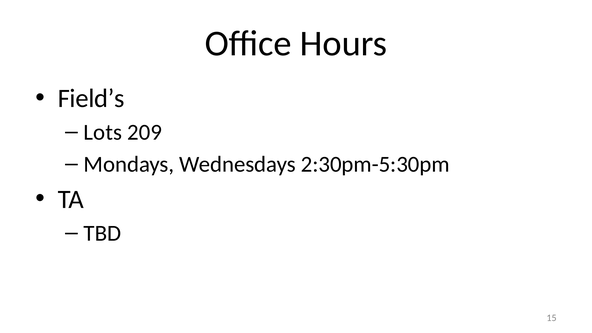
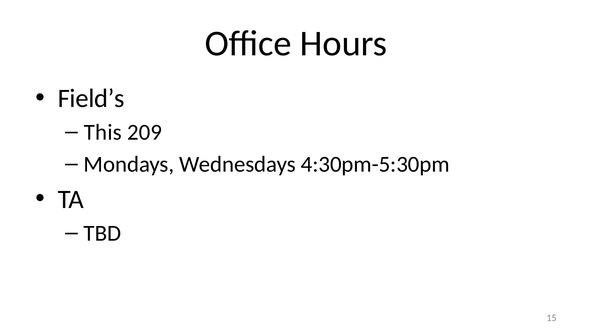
Lots: Lots -> This
2:30pm-5:30pm: 2:30pm-5:30pm -> 4:30pm-5:30pm
